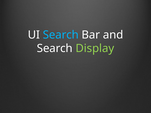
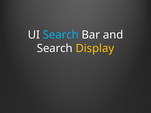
Display colour: light green -> yellow
